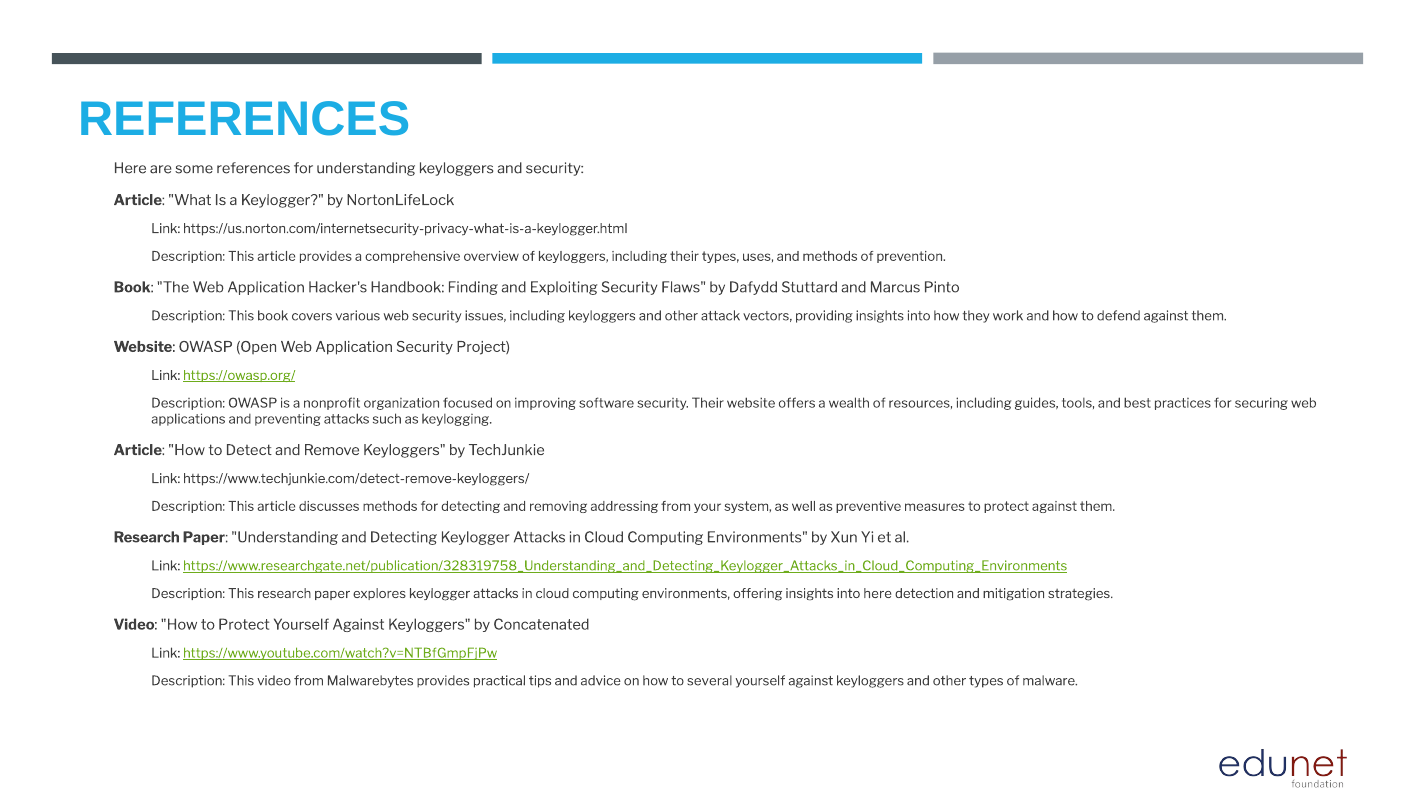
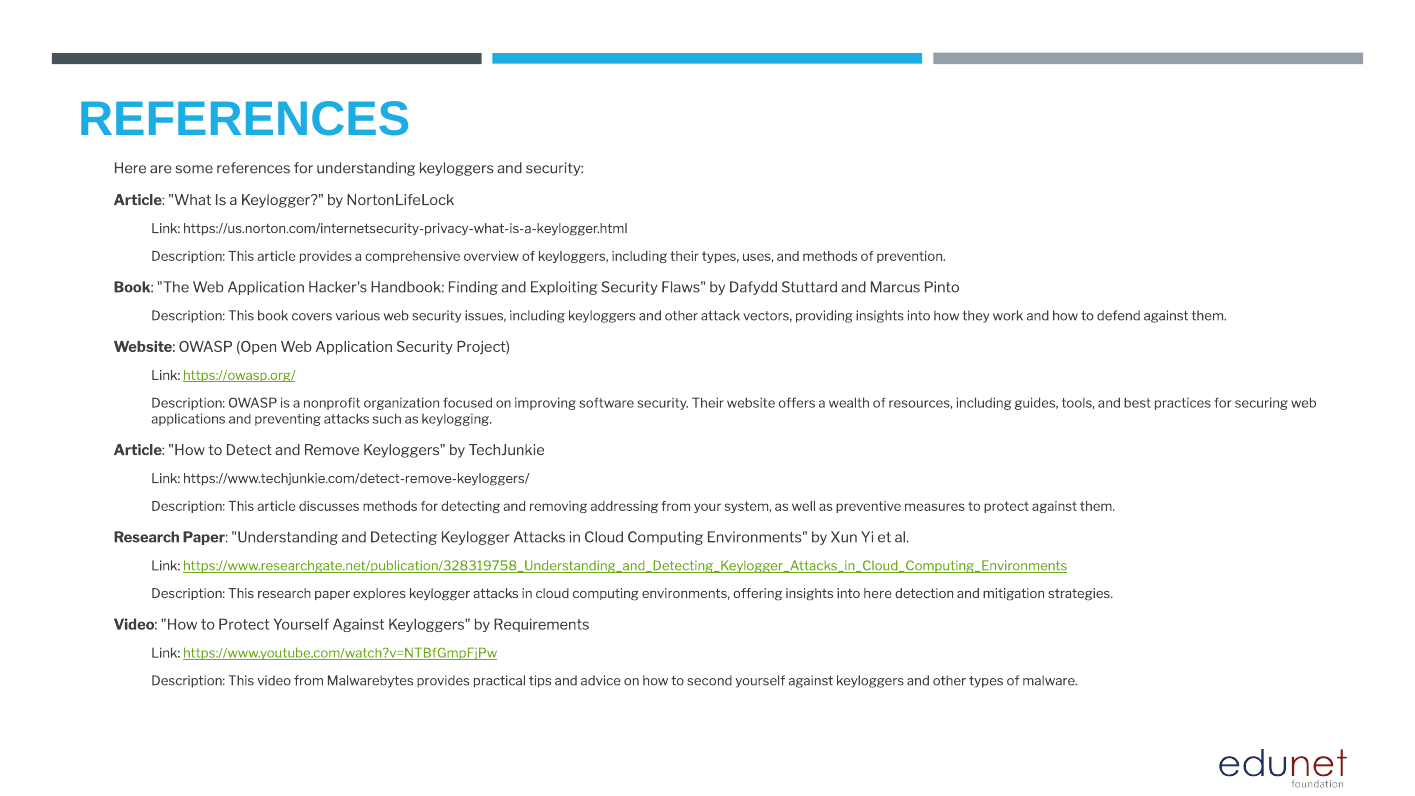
Concatenated: Concatenated -> Requirements
several: several -> second
